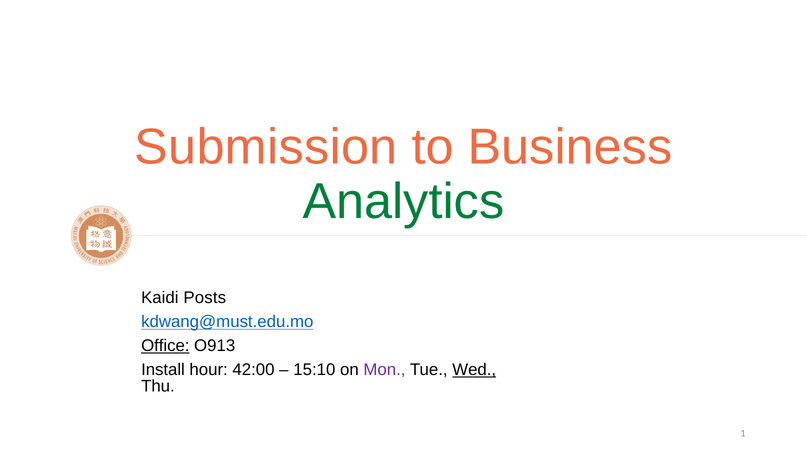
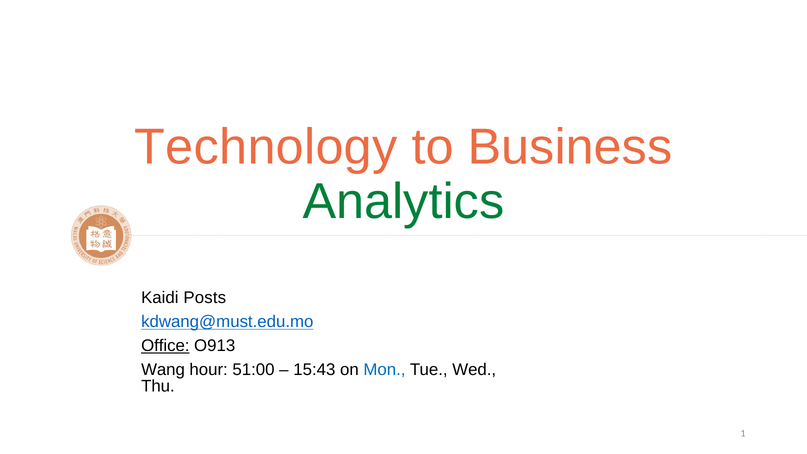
Submission: Submission -> Technology
Install: Install -> Wang
42:00: 42:00 -> 51:00
15:10: 15:10 -> 15:43
Mon colour: purple -> blue
Wed underline: present -> none
